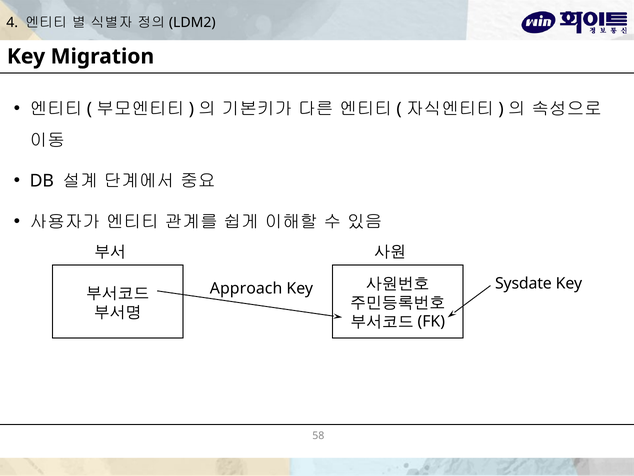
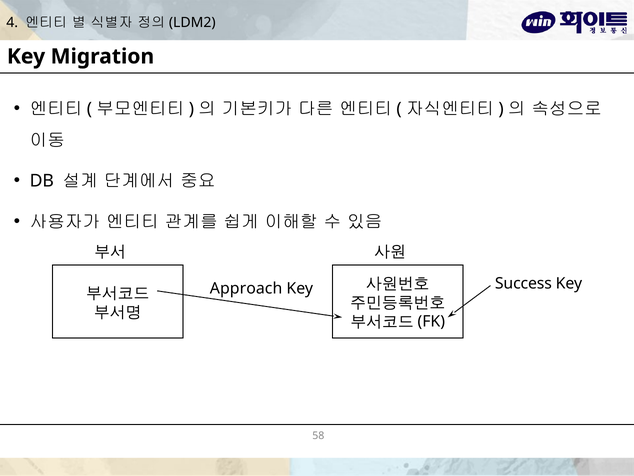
Sysdate: Sysdate -> Success
